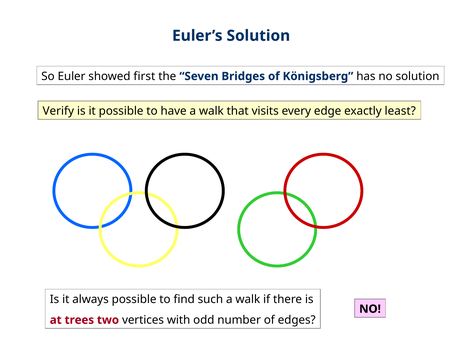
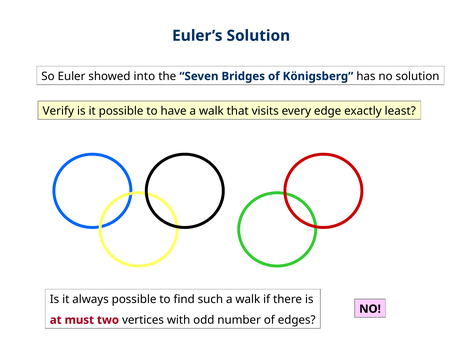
first: first -> into
trees: trees -> must
